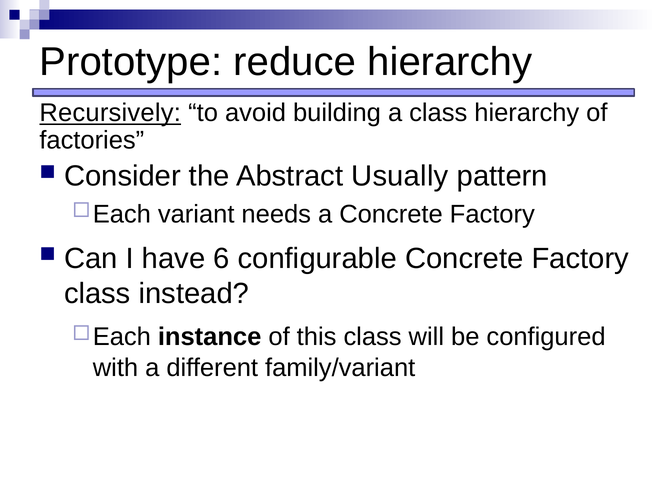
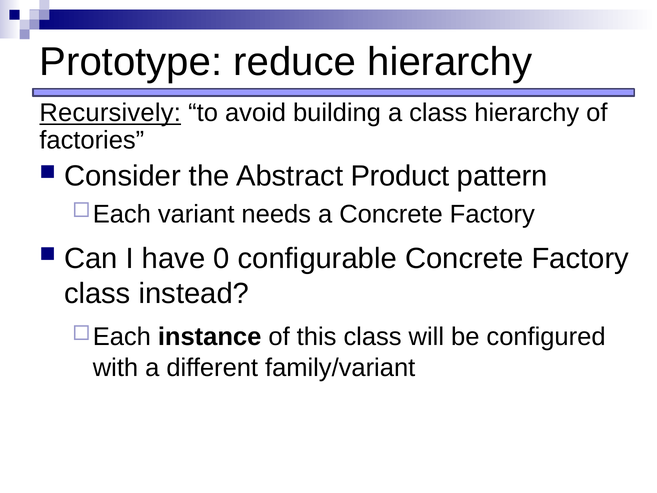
Usually: Usually -> Product
6: 6 -> 0
